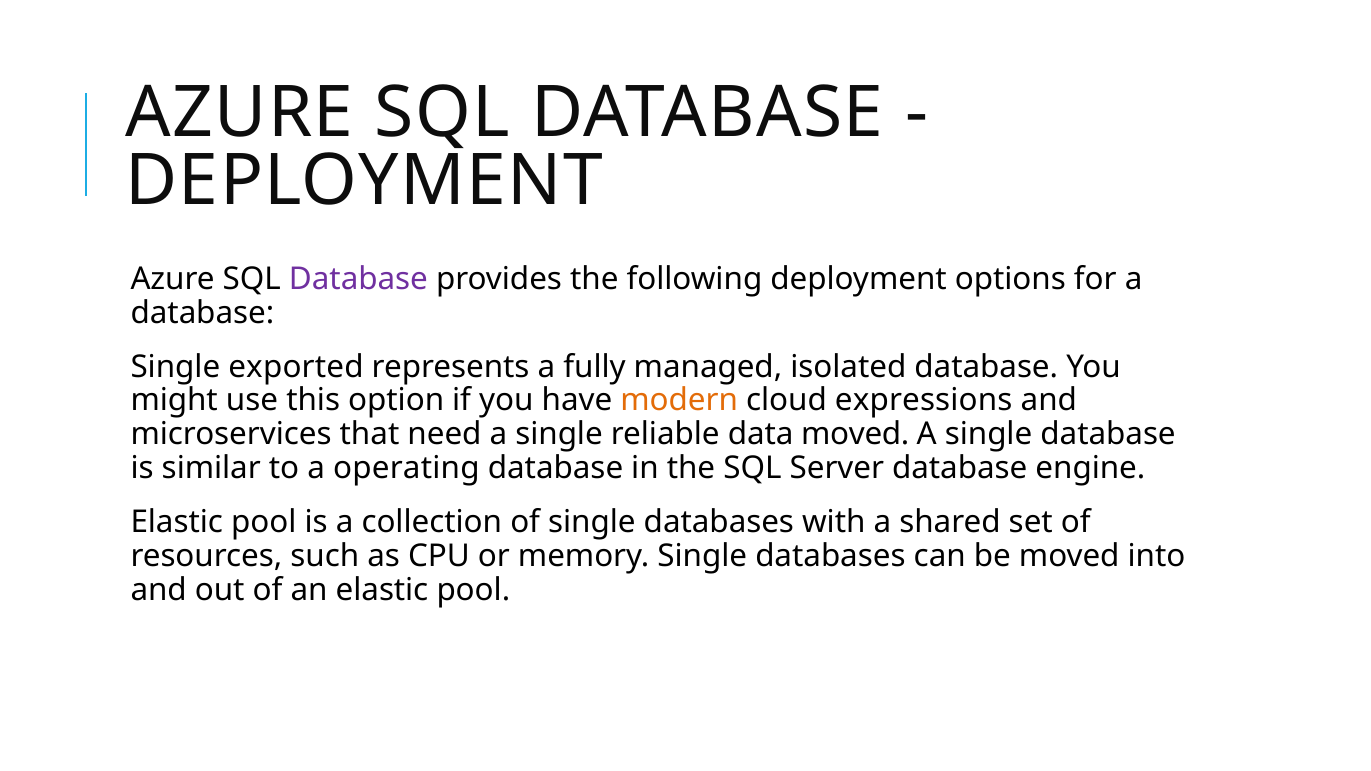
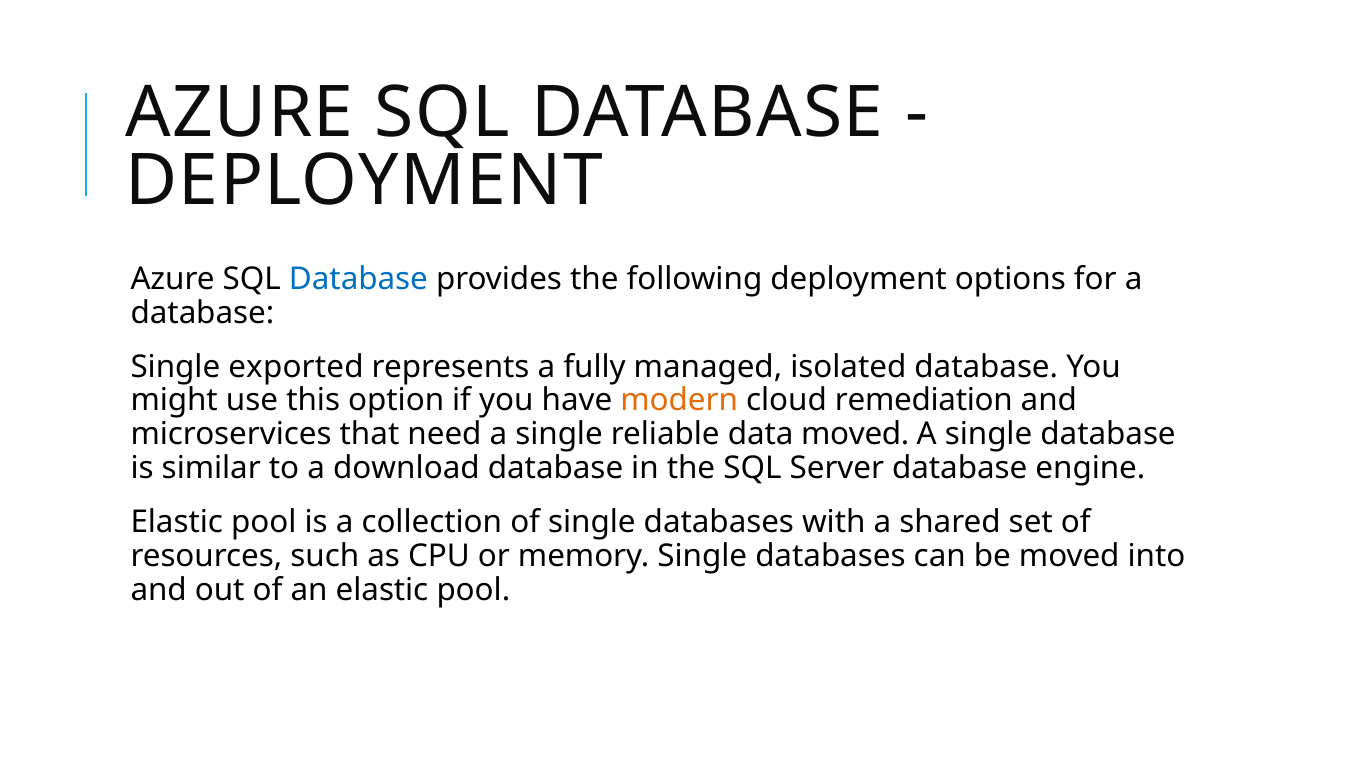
Database at (358, 279) colour: purple -> blue
expressions: expressions -> remediation
operating: operating -> download
